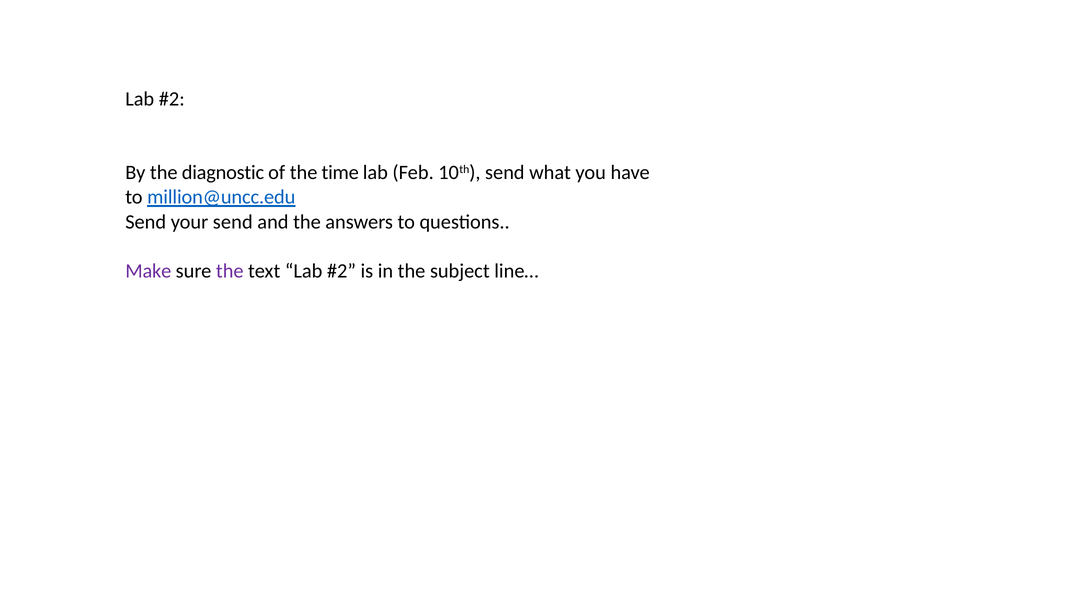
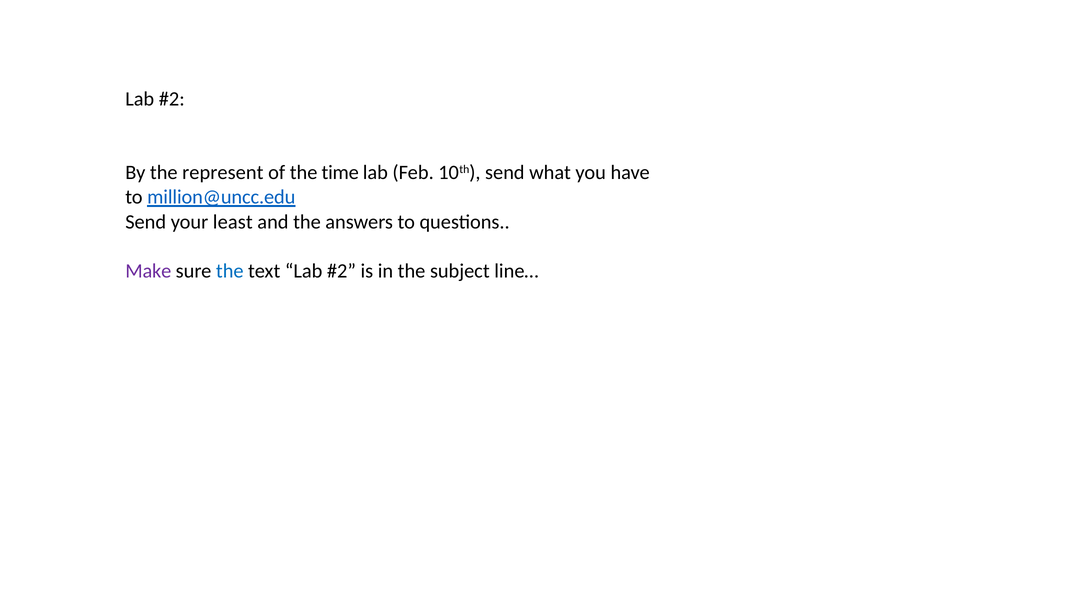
diagnostic: diagnostic -> represent
your send: send -> least
the at (230, 271) colour: purple -> blue
